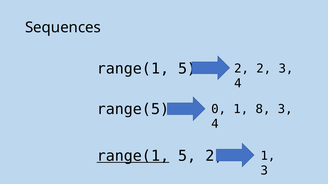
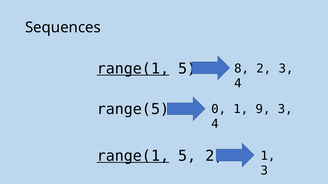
range(1 at (133, 69) underline: none -> present
2 at (242, 69): 2 -> 8
8: 8 -> 9
